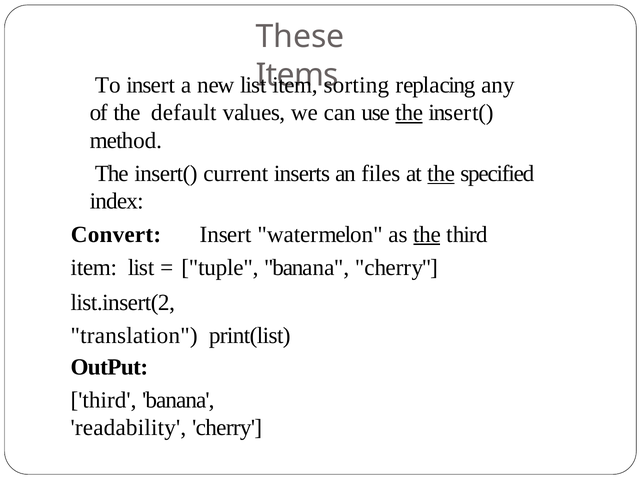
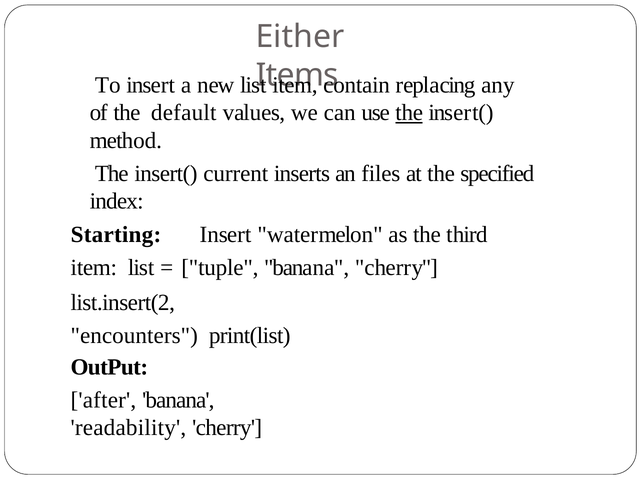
These: These -> Either
sorting: sorting -> contain
the at (441, 173) underline: present -> none
Convert: Convert -> Starting
the at (427, 234) underline: present -> none
translation: translation -> encounters
third at (103, 400): third -> after
